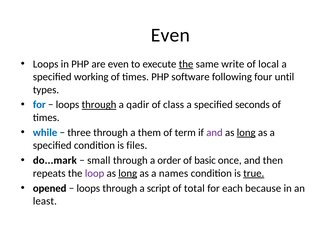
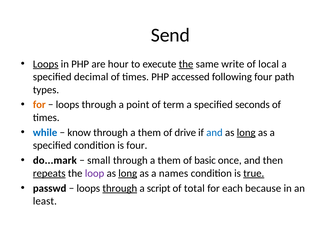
Even at (170, 35): Even -> Send
Loops at (46, 64) underline: none -> present
are even: even -> hour
working: working -> decimal
software: software -> accessed
until: until -> path
for at (39, 105) colour: blue -> orange
through at (99, 105) underline: present -> none
qadir: qadir -> point
class: class -> term
three: three -> know
term: term -> drive
and at (214, 132) colour: purple -> blue
is files: files -> four
order at (169, 160): order -> them
repeats underline: none -> present
opened: opened -> passwd
through at (120, 188) underline: none -> present
